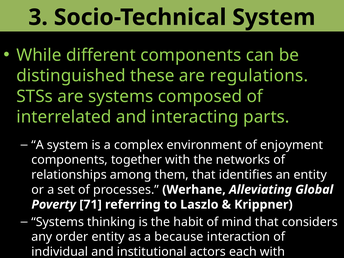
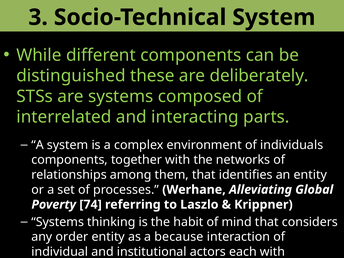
regulations: regulations -> deliberately
enjoyment: enjoyment -> individuals
71: 71 -> 74
